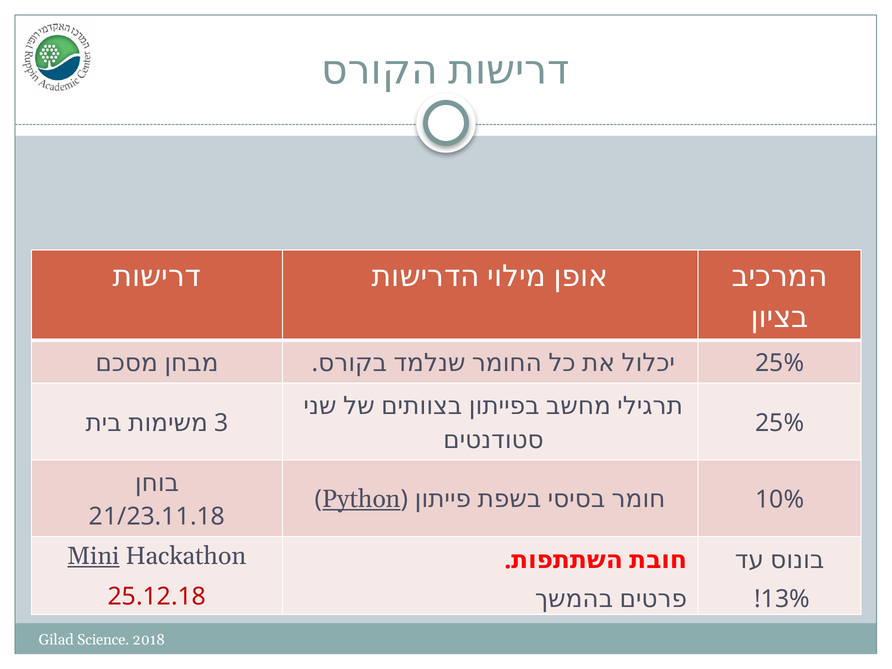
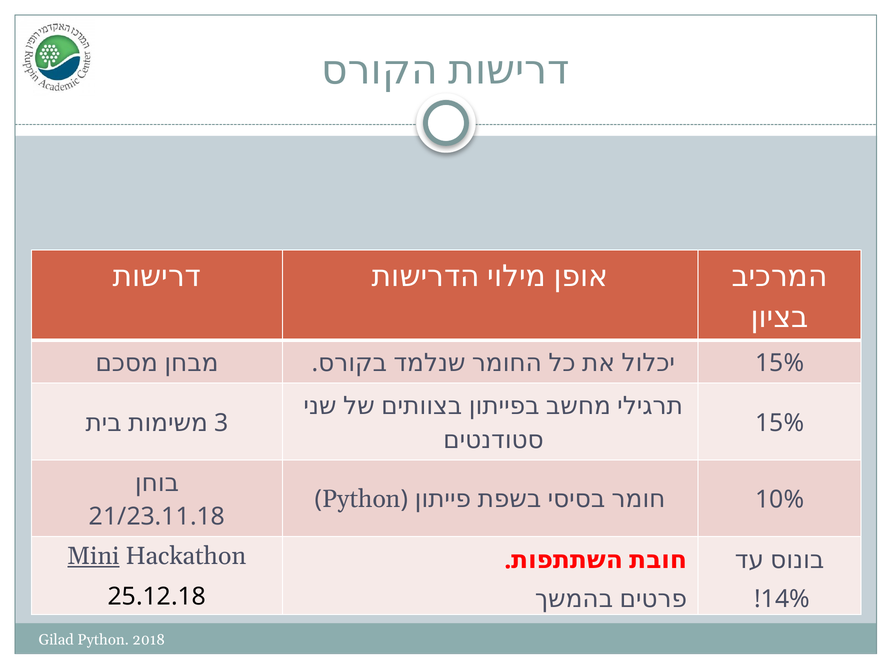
25% at (780, 363): 25% -> 15%
25% at (780, 423): 25% -> 15%
Python at (361, 499) underline: present -> none
25.12.18 colour: red -> black
13%: 13% -> 14%
Gilad Science: Science -> Python
